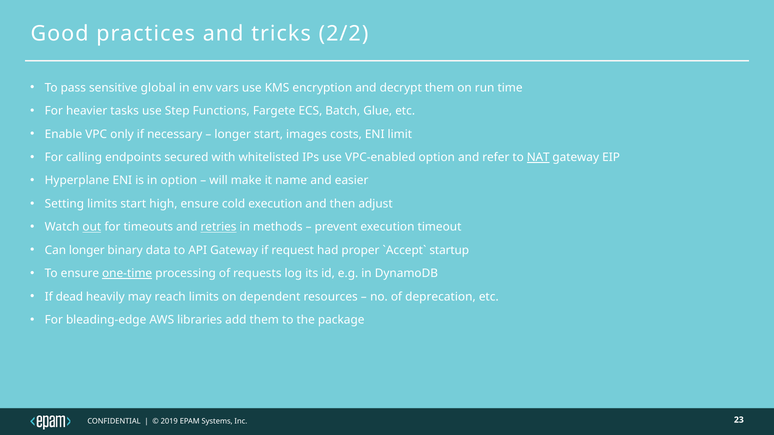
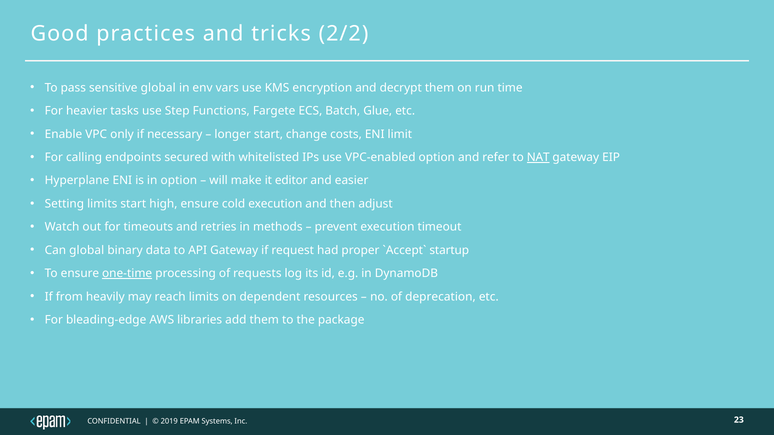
images: images -> change
name: name -> editor
out underline: present -> none
retries underline: present -> none
Can longer: longer -> global
dead: dead -> from
